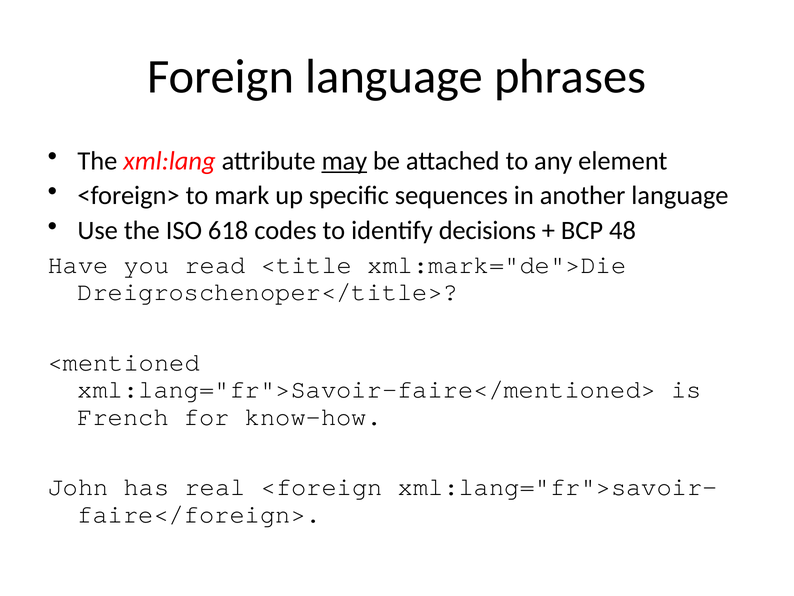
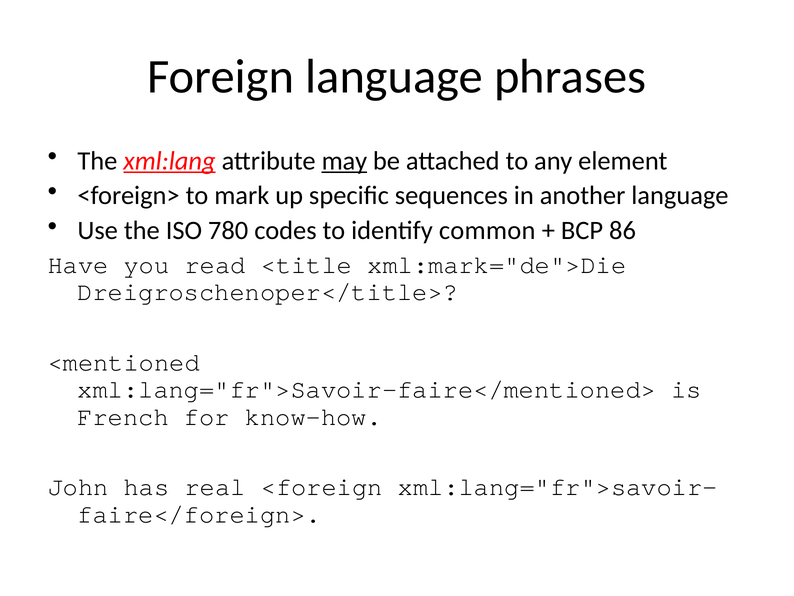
xml:lang underline: none -> present
618: 618 -> 780
decisions: decisions -> common
48: 48 -> 86
